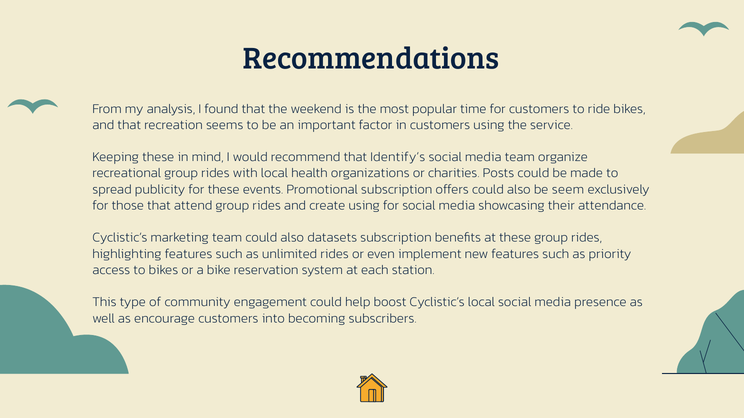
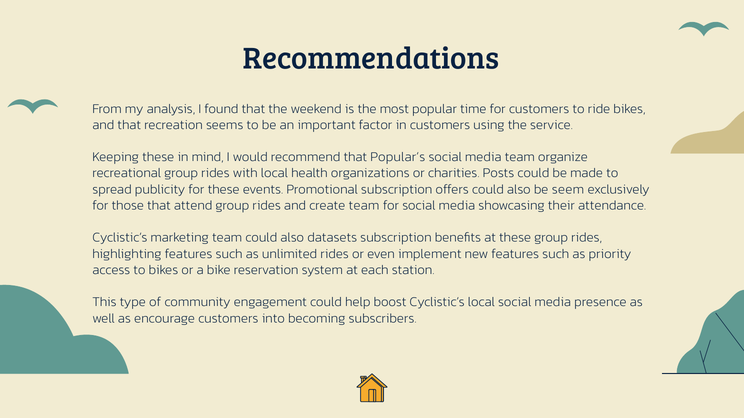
Identify’s: Identify’s -> Popular’s
create using: using -> team
